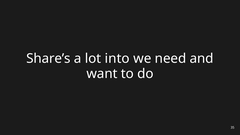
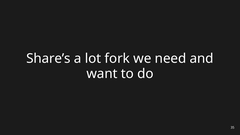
into: into -> fork
